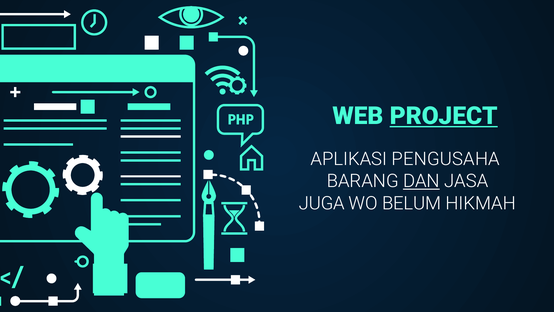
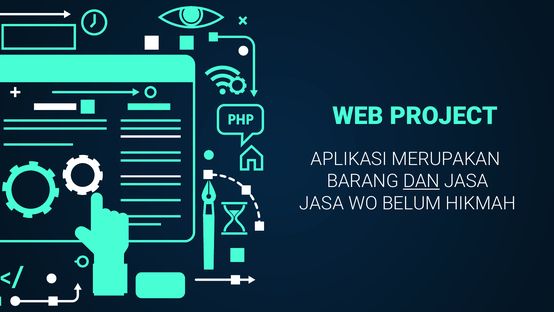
PROJECT underline: present -> none
PENGUSAHA: PENGUSAHA -> MERUPAKAN
JUGA at (322, 203): JUGA -> JASA
